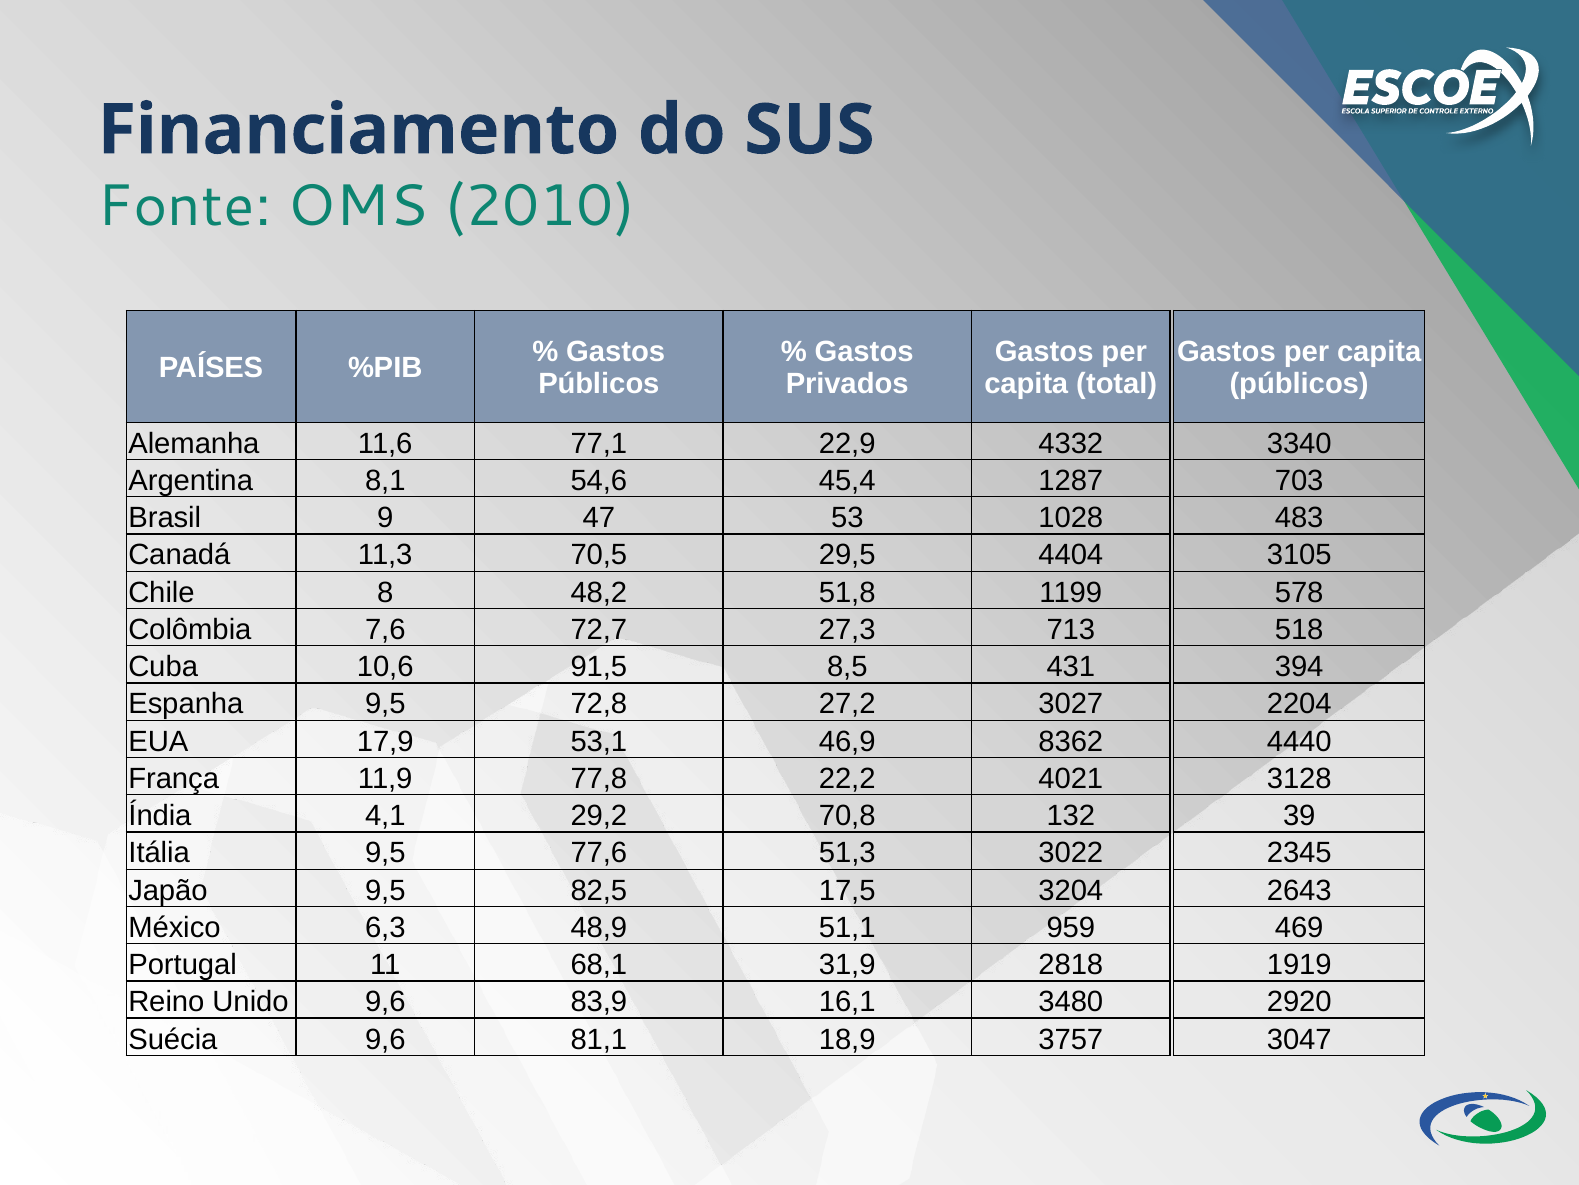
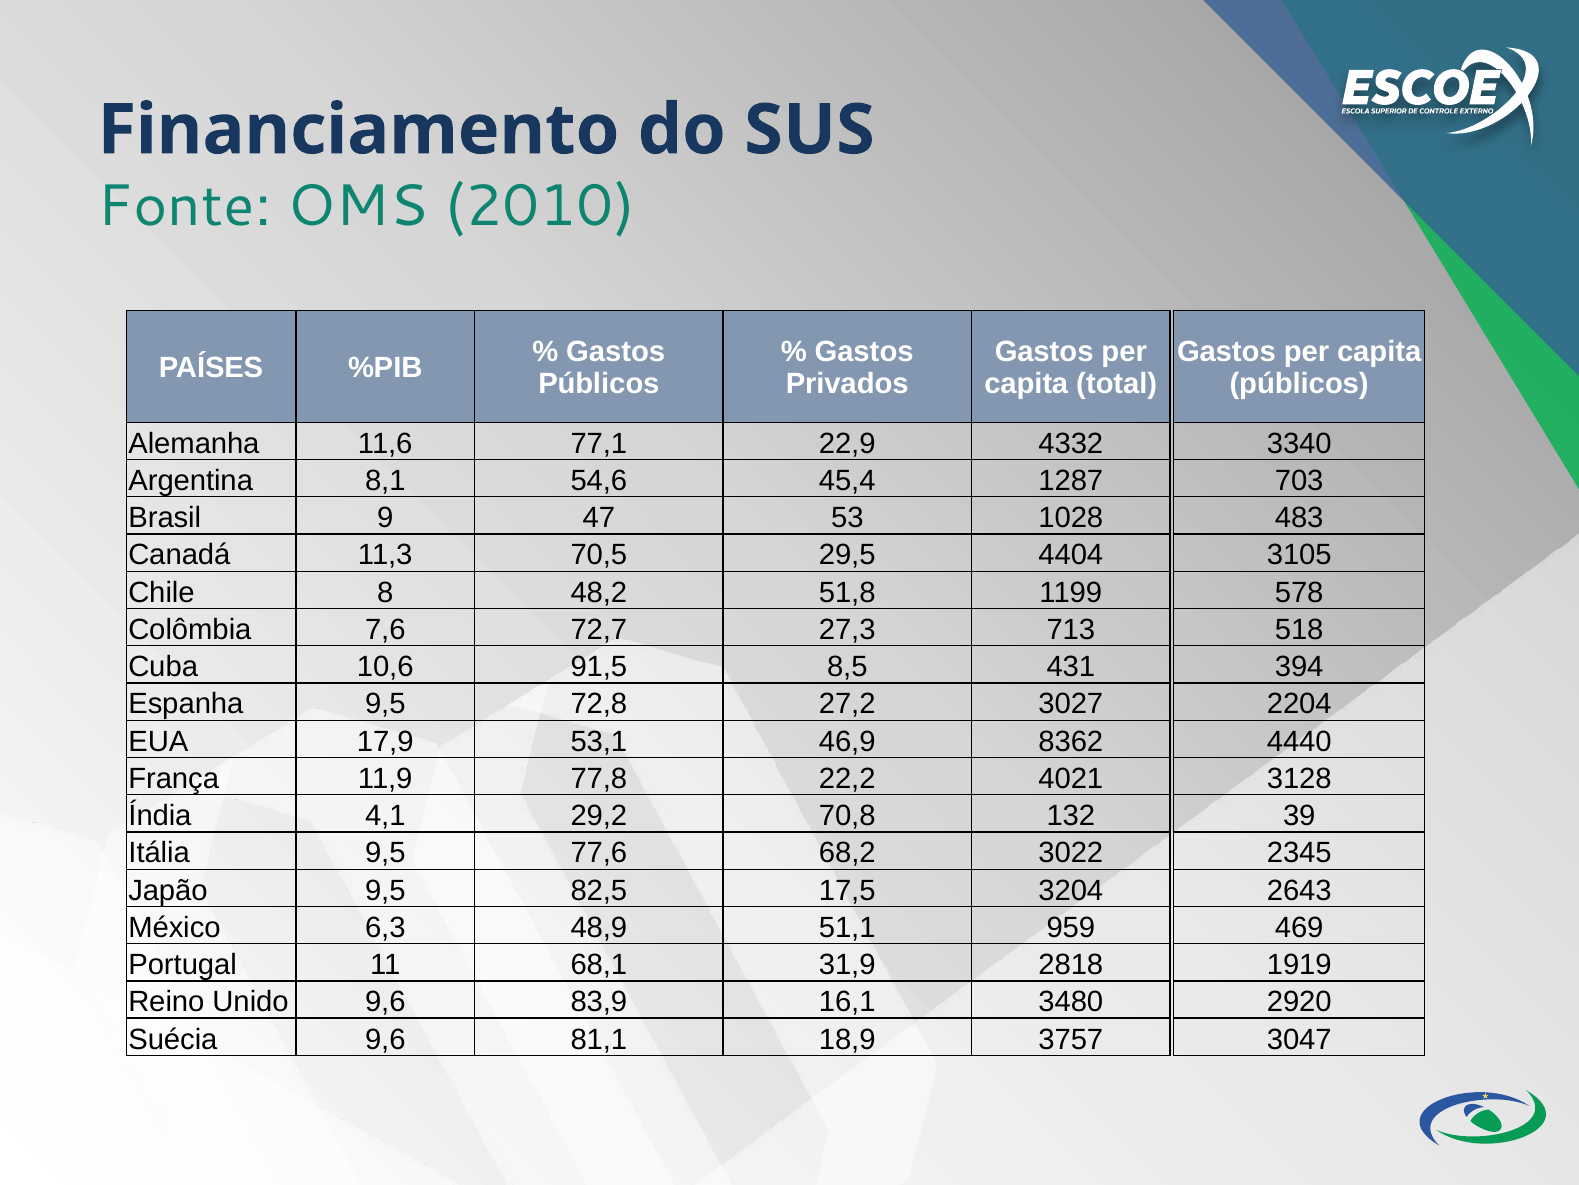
51,3: 51,3 -> 68,2
